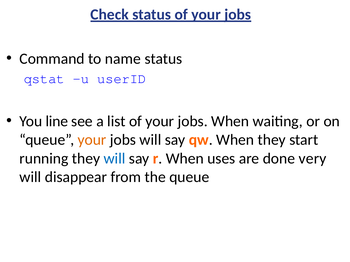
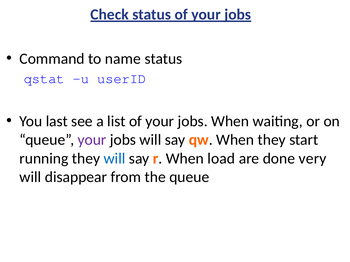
line: line -> last
your at (92, 140) colour: orange -> purple
uses: uses -> load
